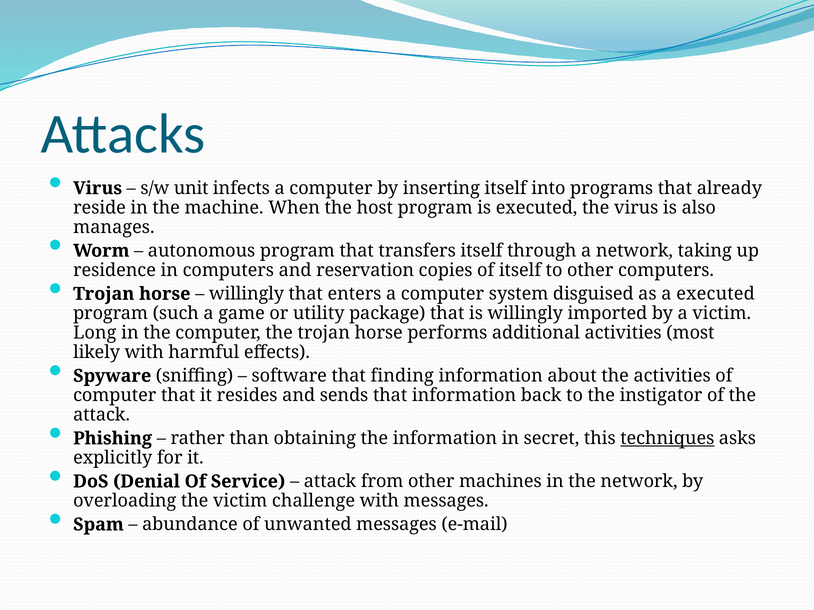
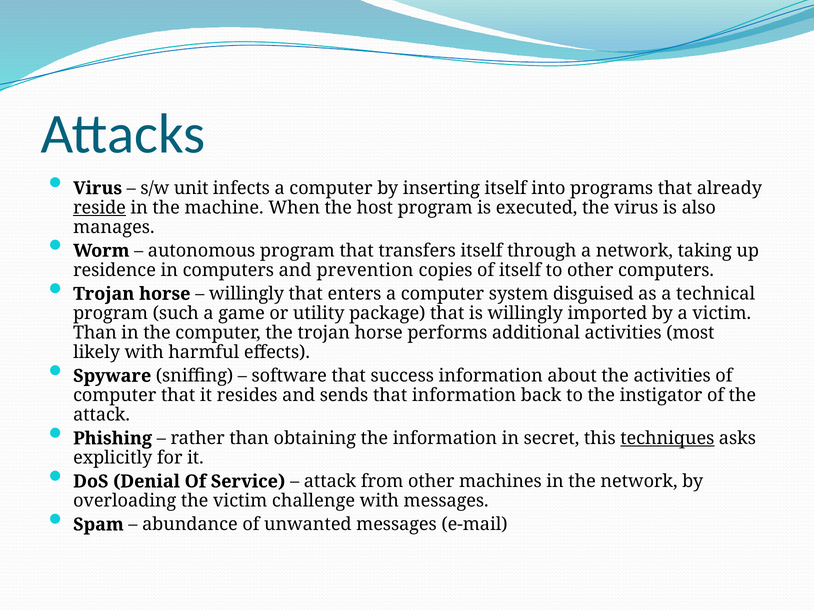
reside underline: none -> present
reservation: reservation -> prevention
a executed: executed -> technical
Long at (95, 333): Long -> Than
finding: finding -> success
